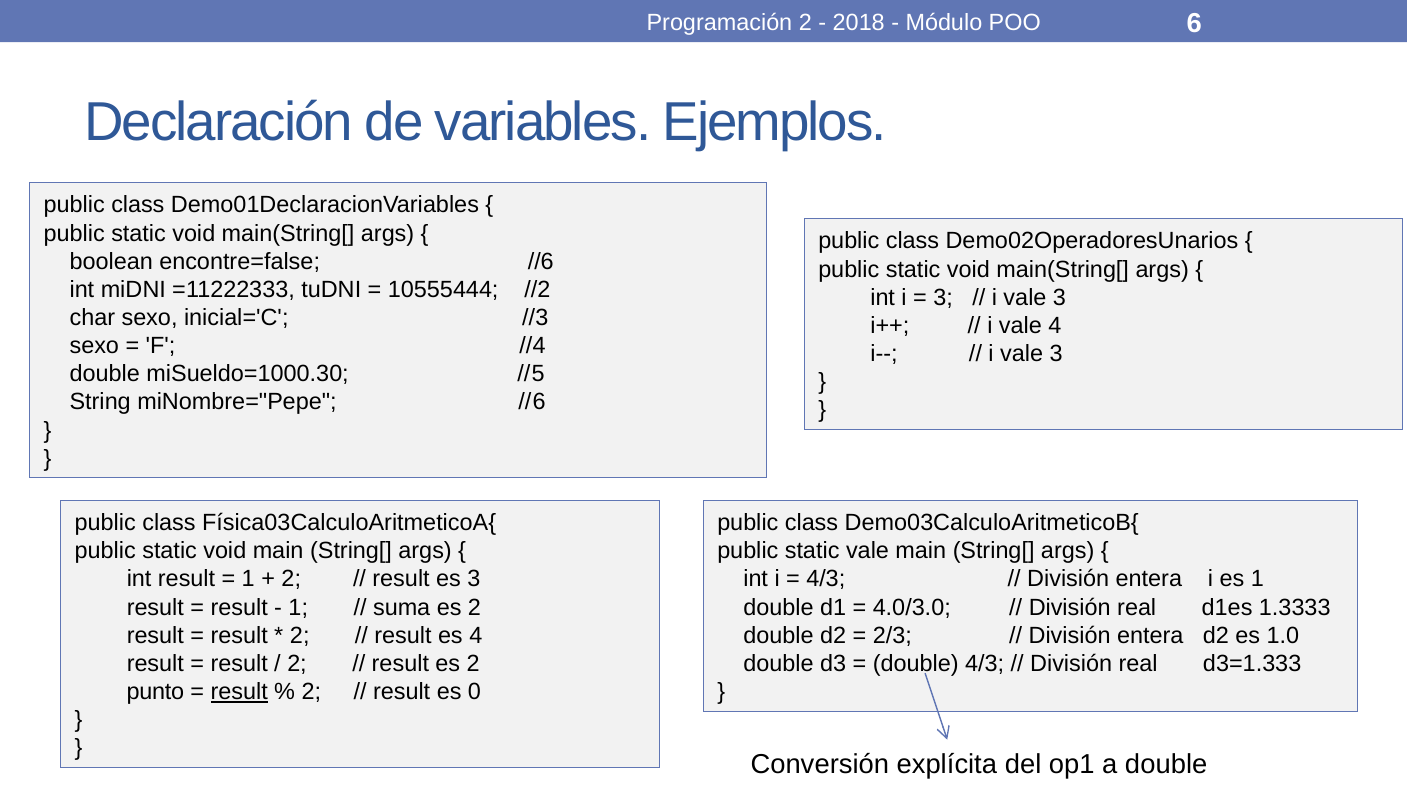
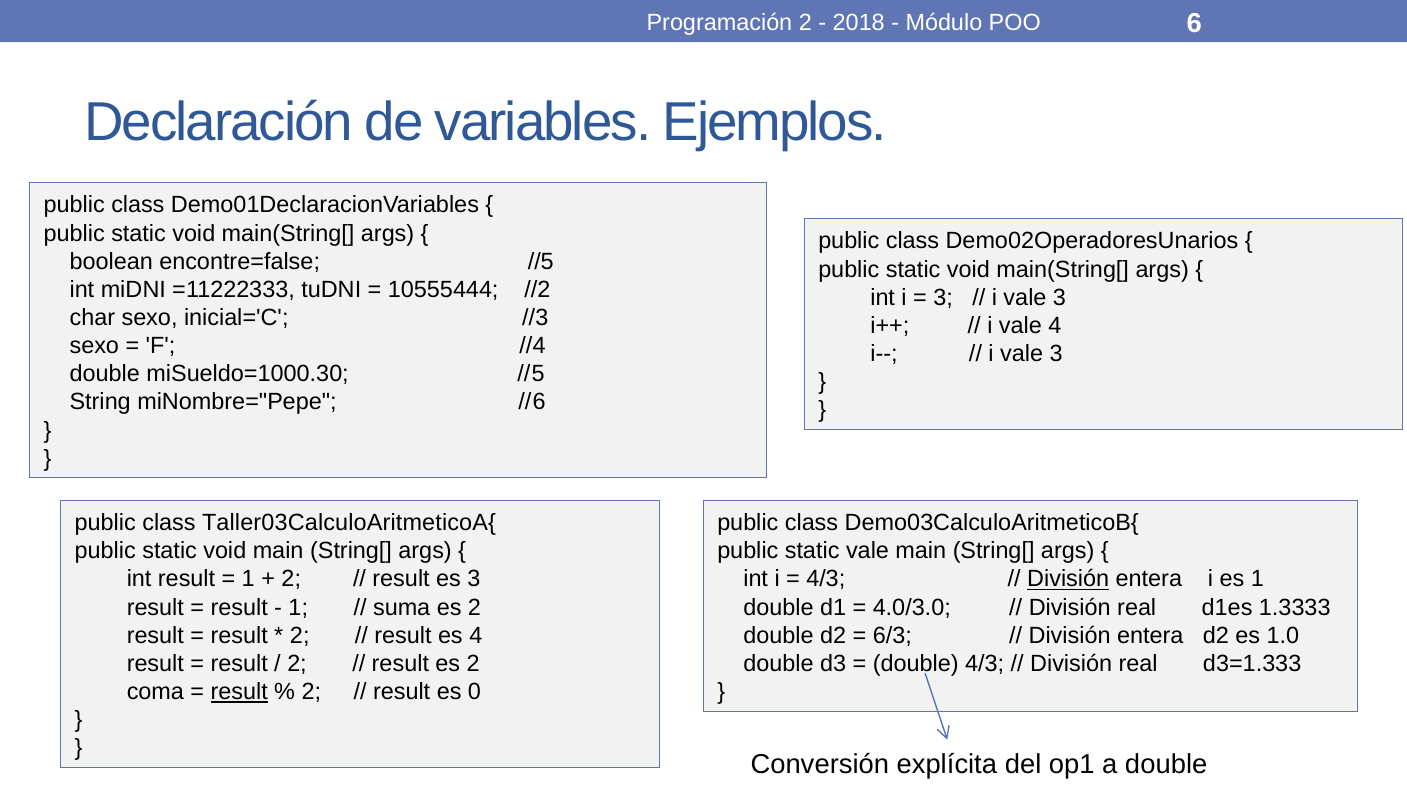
encontre=false //6: //6 -> //5
Física03CalculoAritmeticoA{: Física03CalculoAritmeticoA{ -> Taller03CalculoAritmeticoA{
División at (1068, 579) underline: none -> present
2/3: 2/3 -> 6/3
punto: punto -> coma
